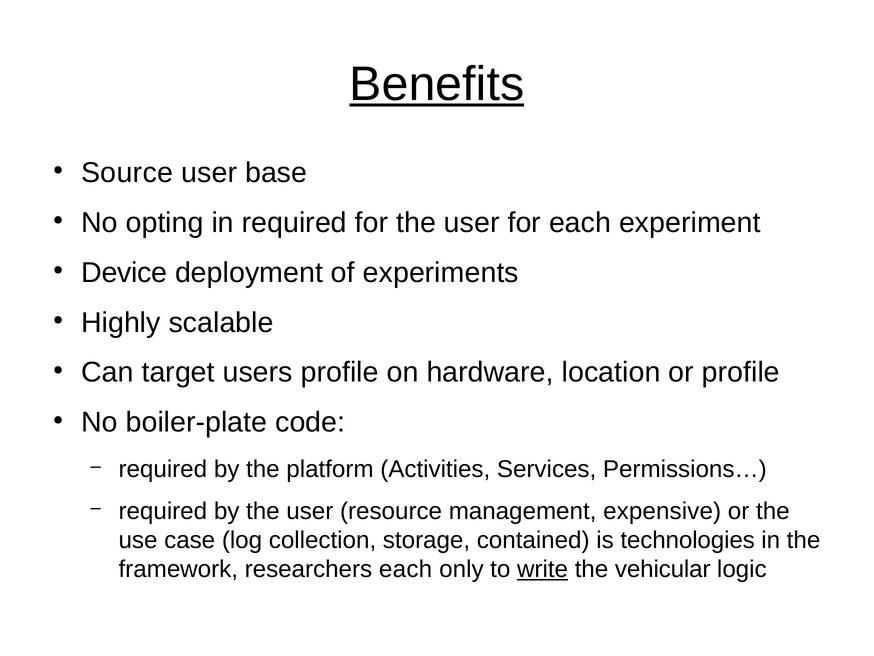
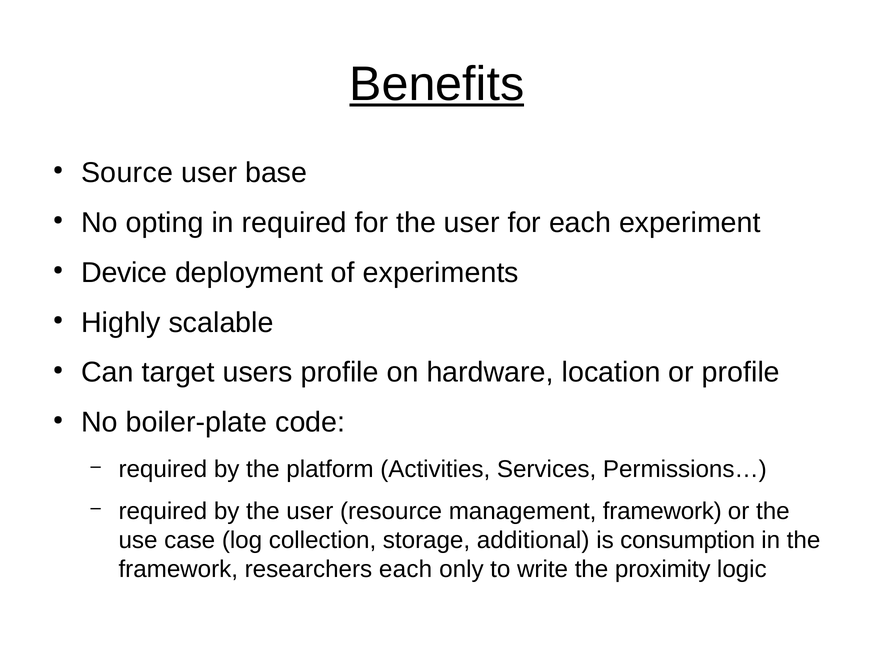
management expensive: expensive -> framework
contained: contained -> additional
technologies: technologies -> consumption
write underline: present -> none
vehicular: vehicular -> proximity
